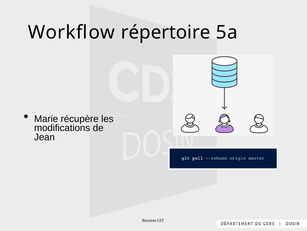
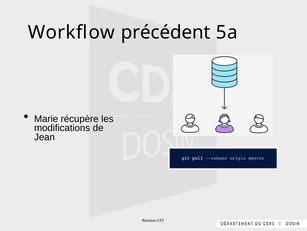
répertoire: répertoire -> précédent
